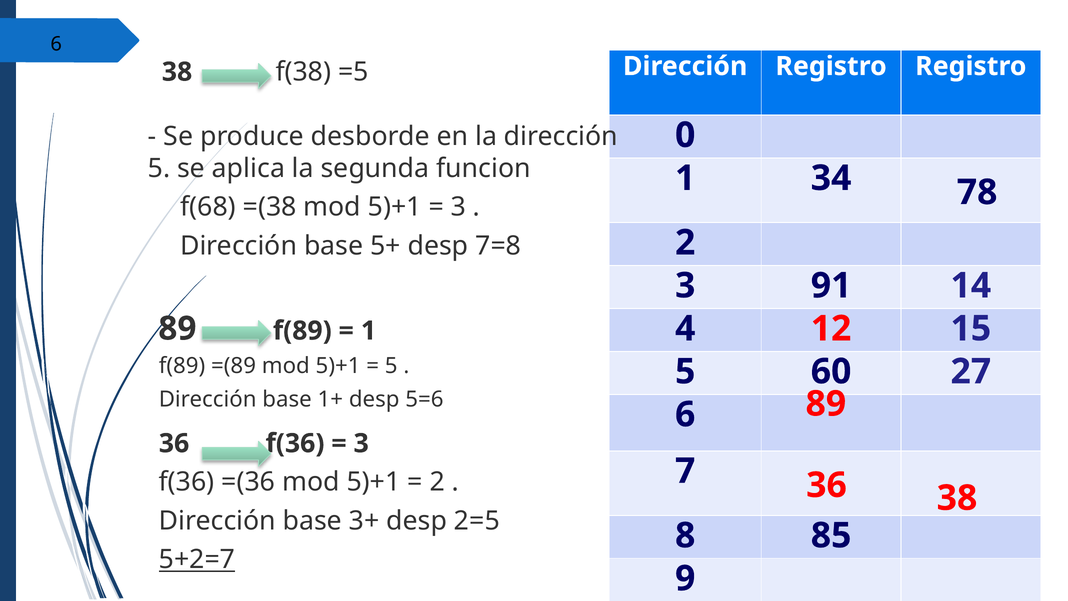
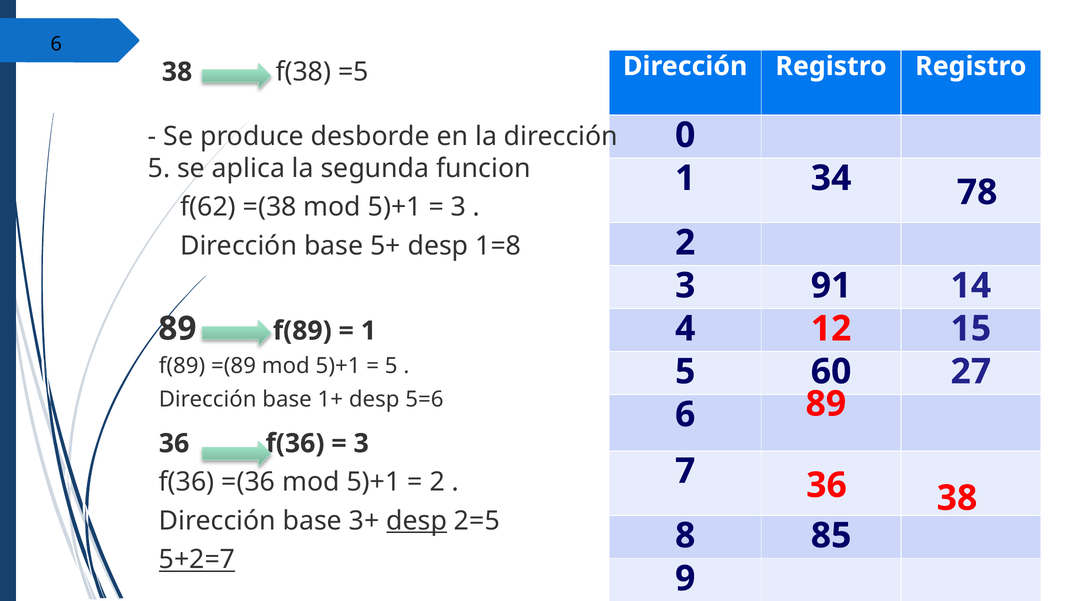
f(68: f(68 -> f(62
7=8: 7=8 -> 1=8
desp at (417, 521) underline: none -> present
